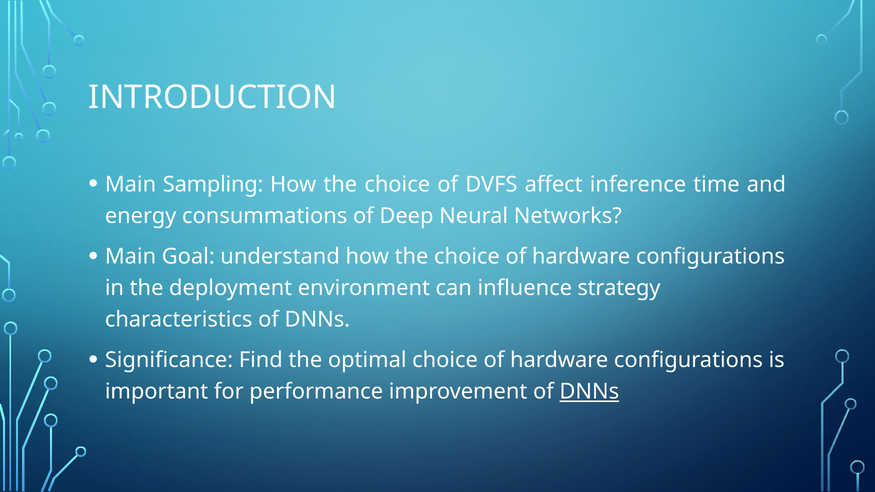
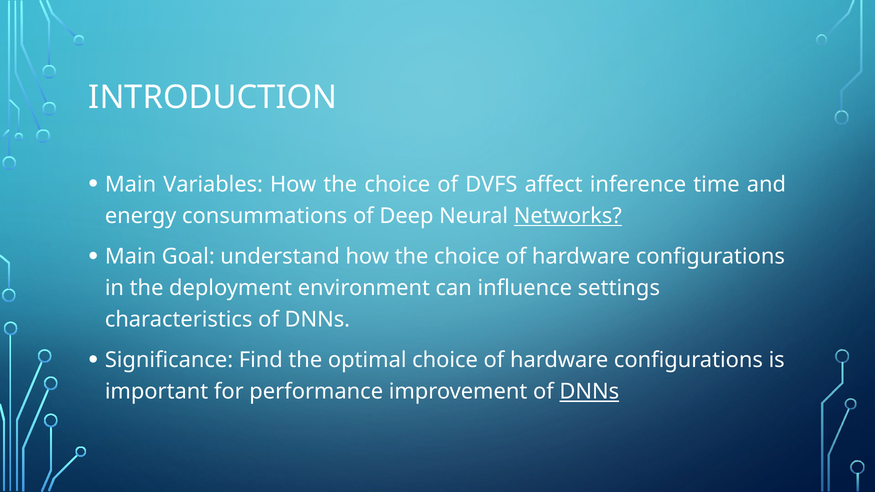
Sampling: Sampling -> Variables
Networks underline: none -> present
strategy: strategy -> settings
